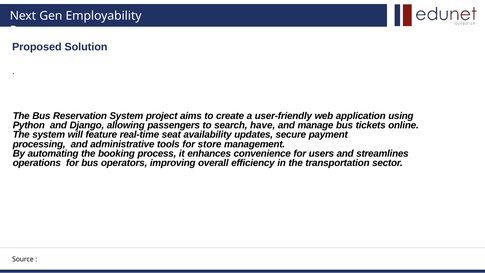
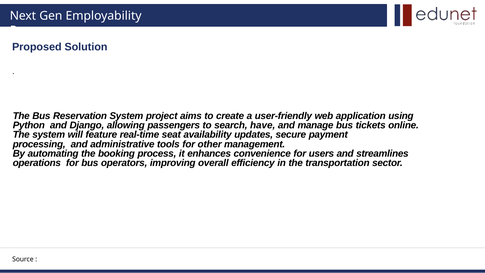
store: store -> other
